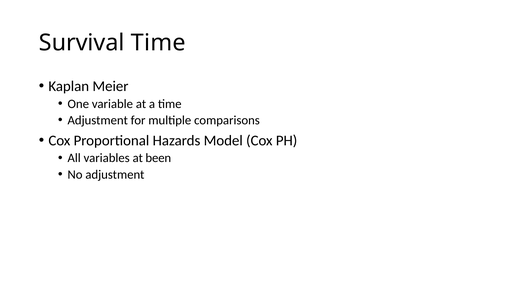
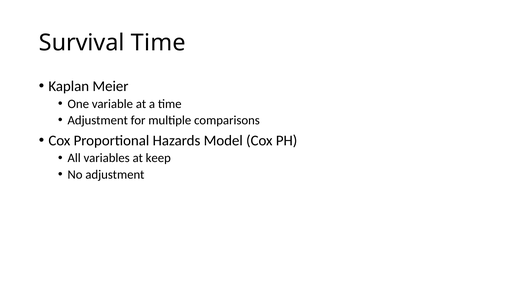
been: been -> keep
